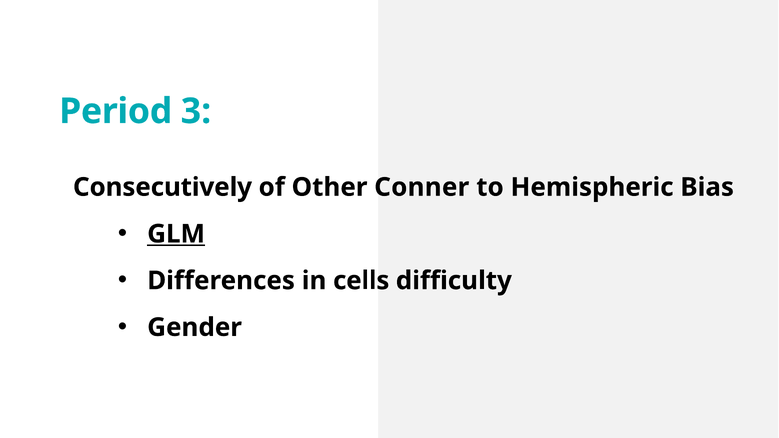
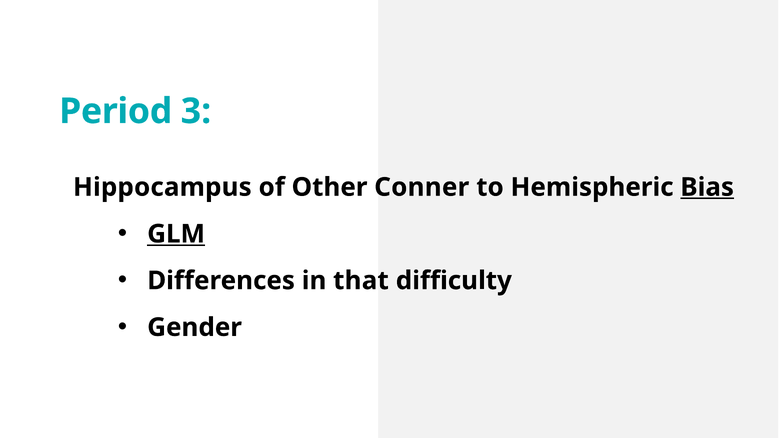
Consecutively: Consecutively -> Hippocampus
Bias underline: none -> present
cells: cells -> that
